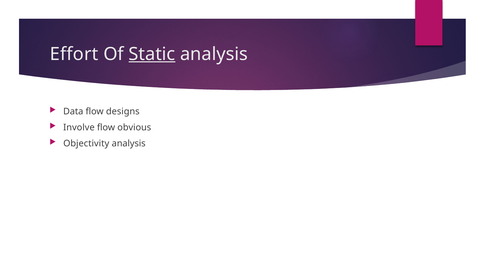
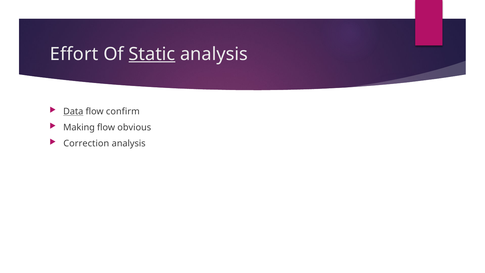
Data underline: none -> present
designs: designs -> confirm
Involve: Involve -> Making
Objectivity: Objectivity -> Correction
